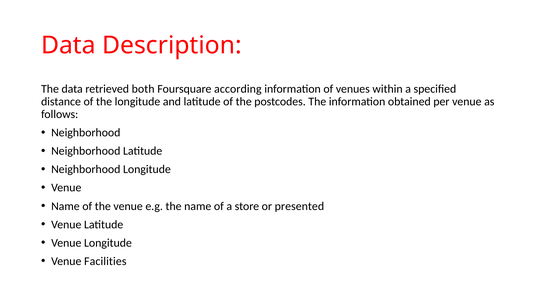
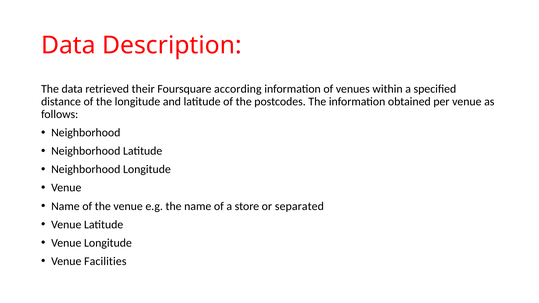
both: both -> their
presented: presented -> separated
